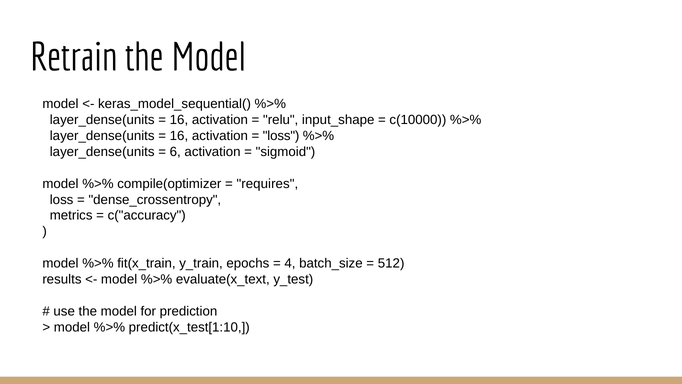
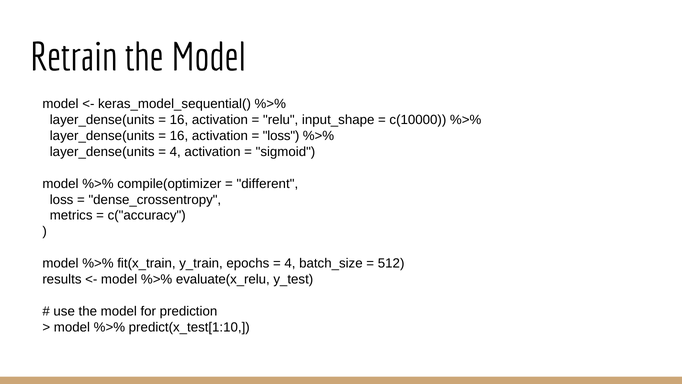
6 at (175, 152): 6 -> 4
requires: requires -> different
evaluate(x_text: evaluate(x_text -> evaluate(x_relu
